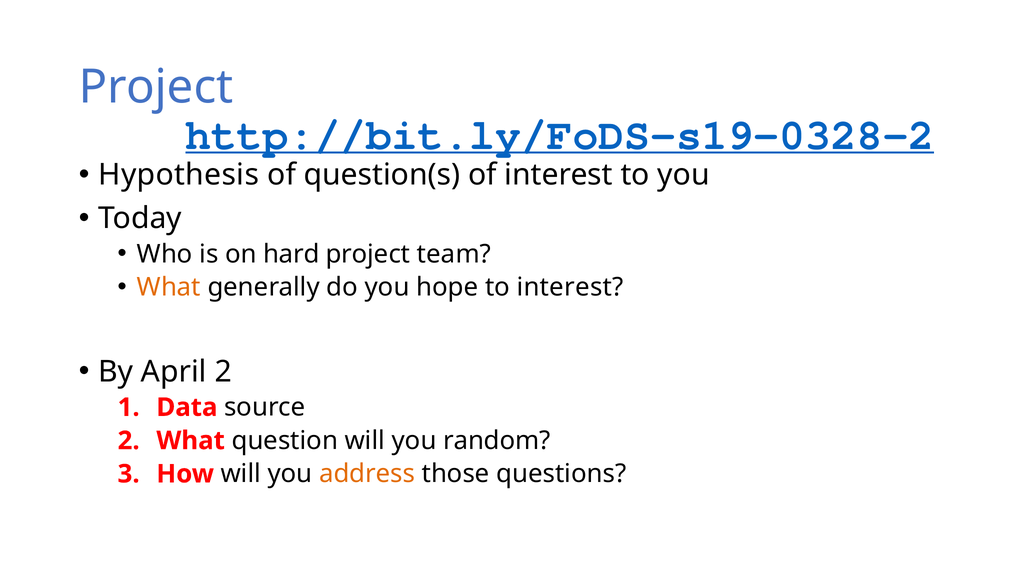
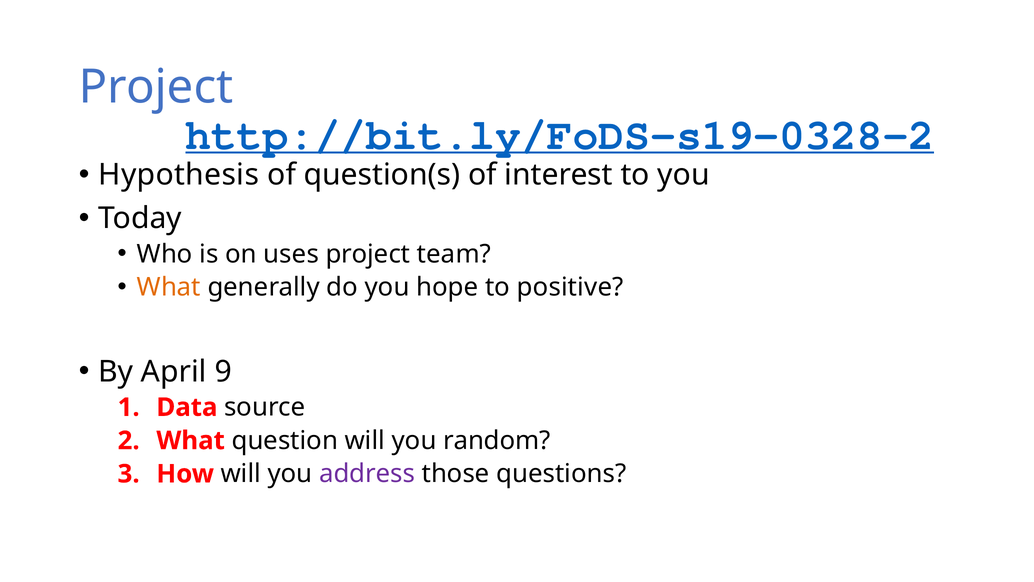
hard: hard -> uses
to interest: interest -> positive
April 2: 2 -> 9
address colour: orange -> purple
